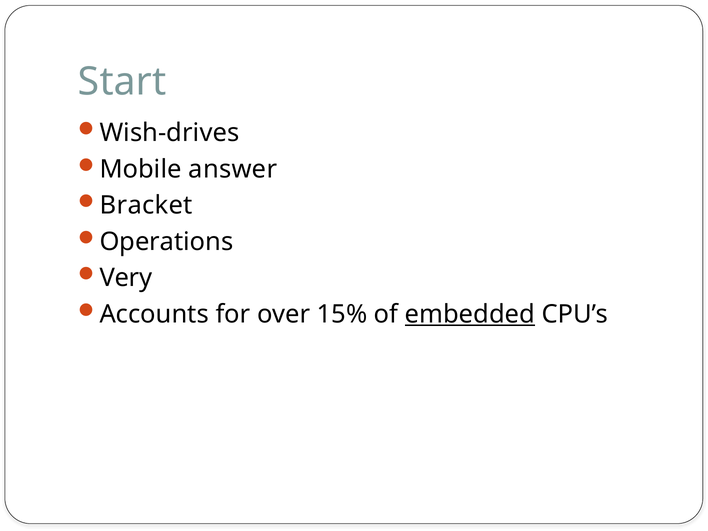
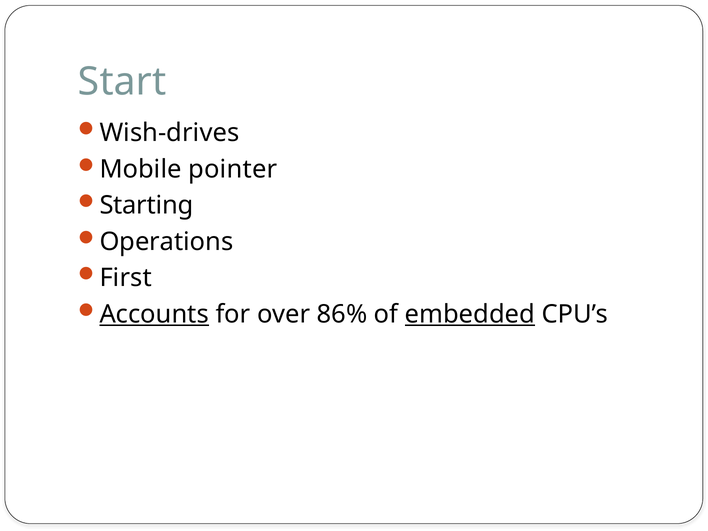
answer: answer -> pointer
Bracket: Bracket -> Starting
Very: Very -> First
Accounts underline: none -> present
15%: 15% -> 86%
